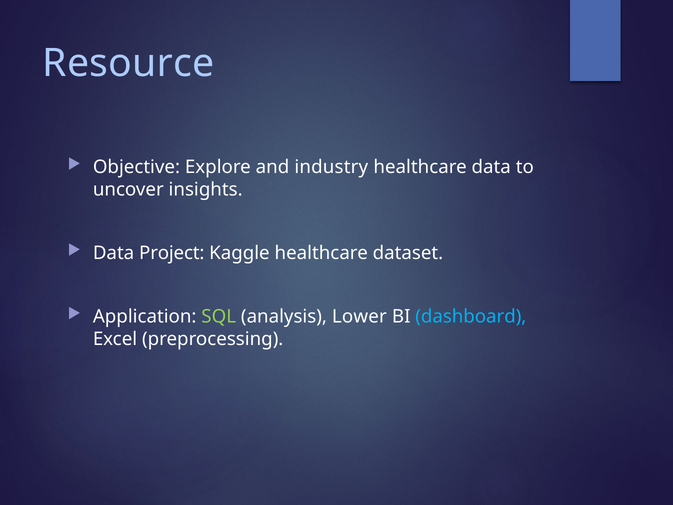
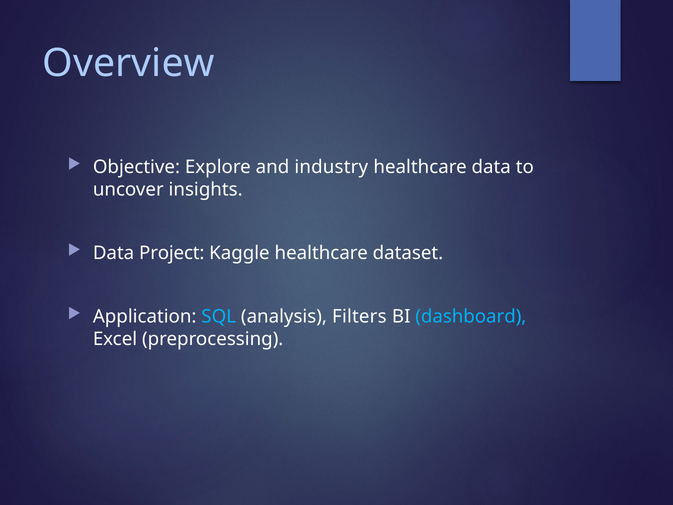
Resource: Resource -> Overview
SQL colour: light green -> light blue
Lower: Lower -> Filters
